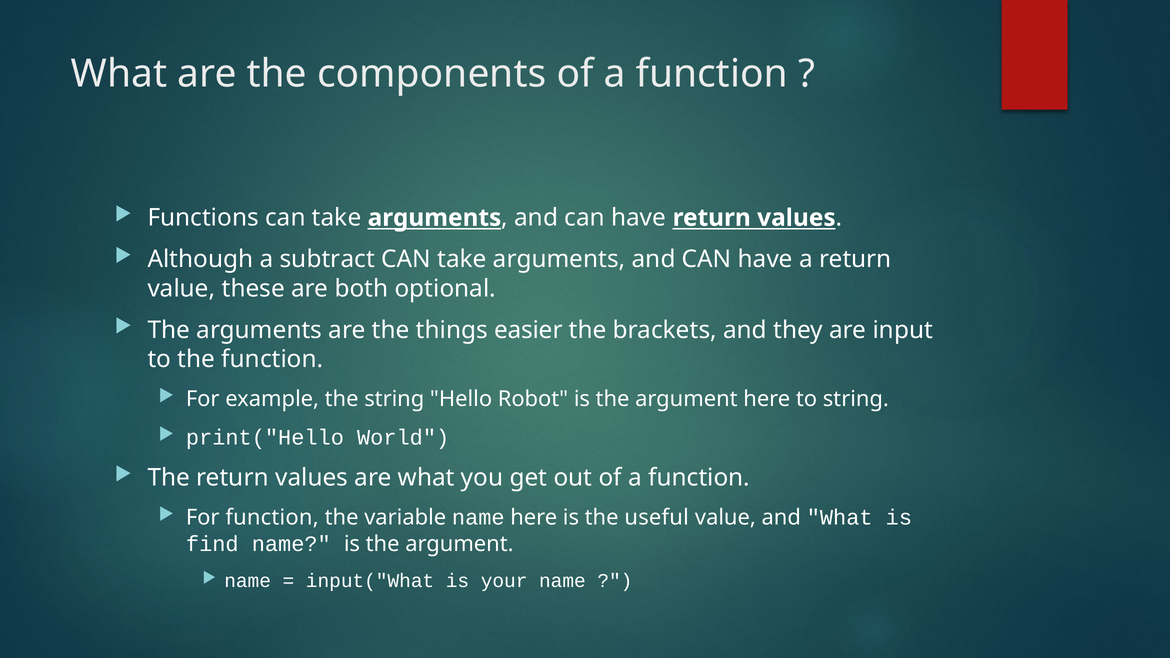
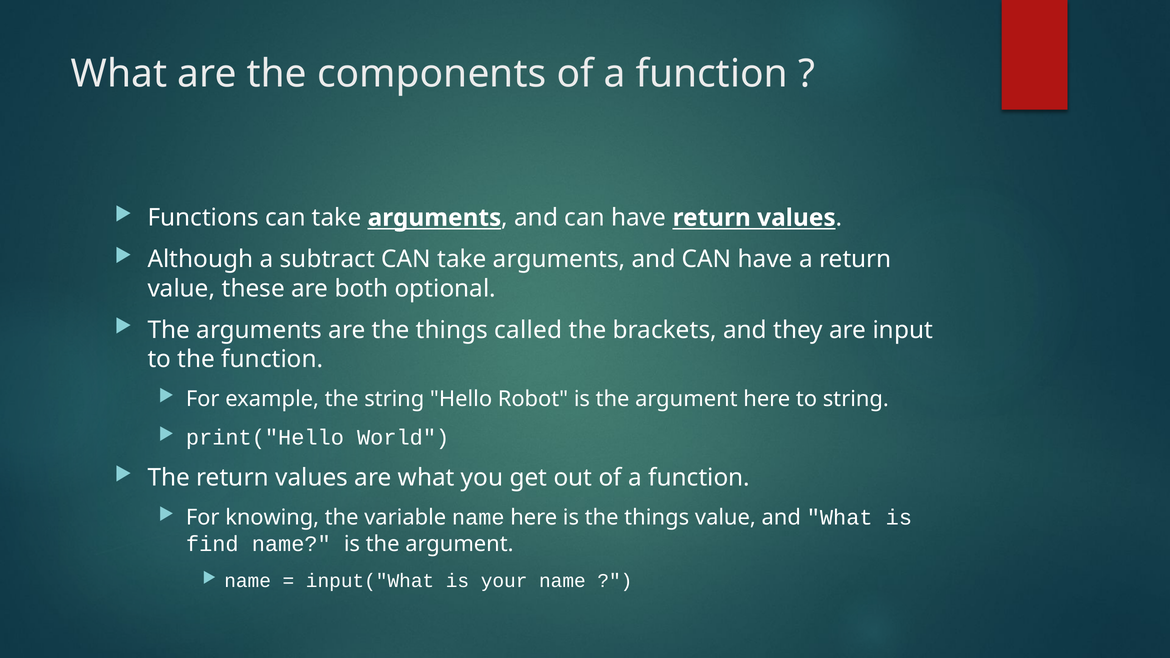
easier: easier -> called
For function: function -> knowing
is the useful: useful -> things
